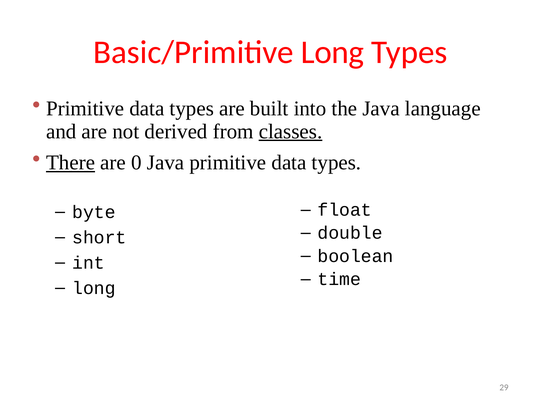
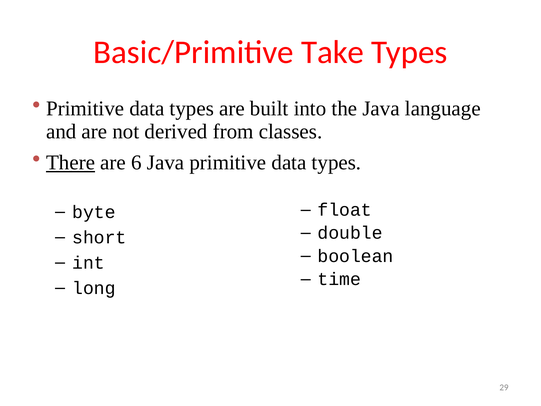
Basic/Primitive Long: Long -> Take
classes underline: present -> none
0: 0 -> 6
